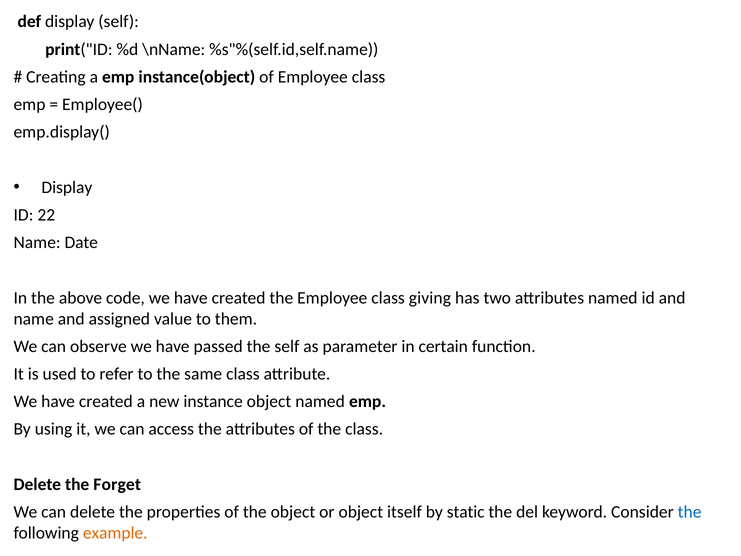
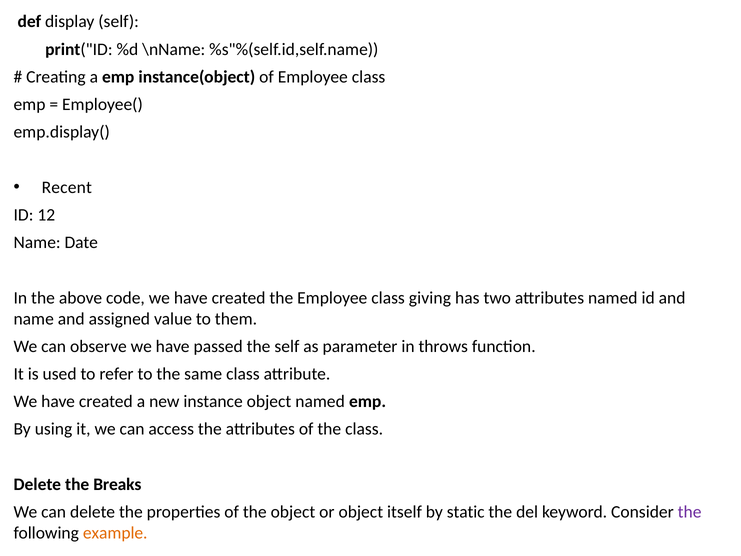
Display at (67, 187): Display -> Recent
22: 22 -> 12
certain: certain -> throws
Forget: Forget -> Breaks
the at (690, 512) colour: blue -> purple
